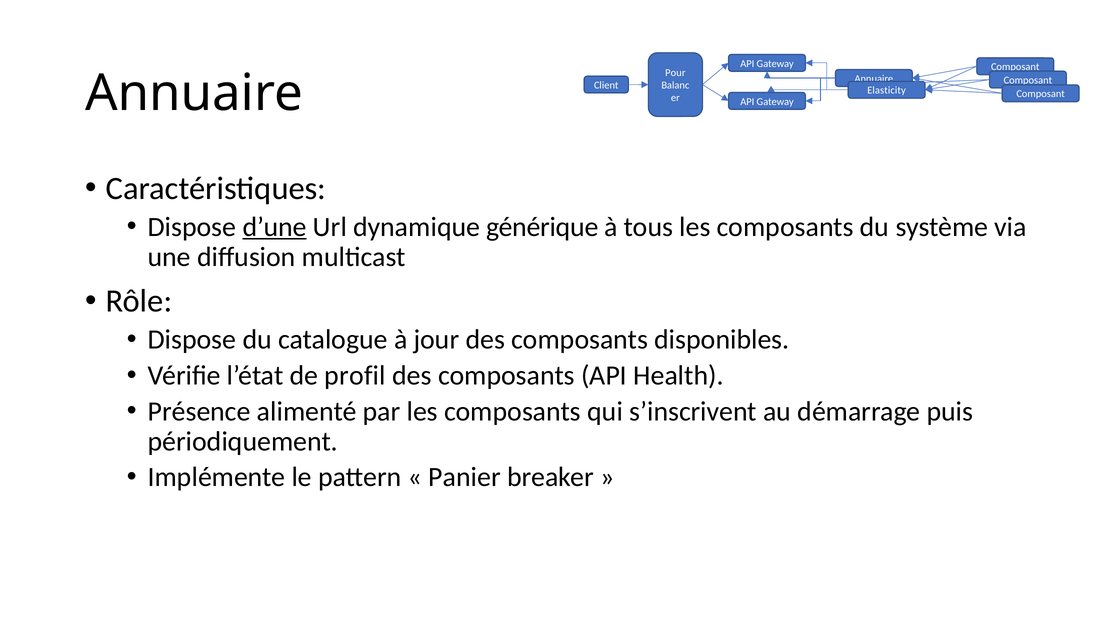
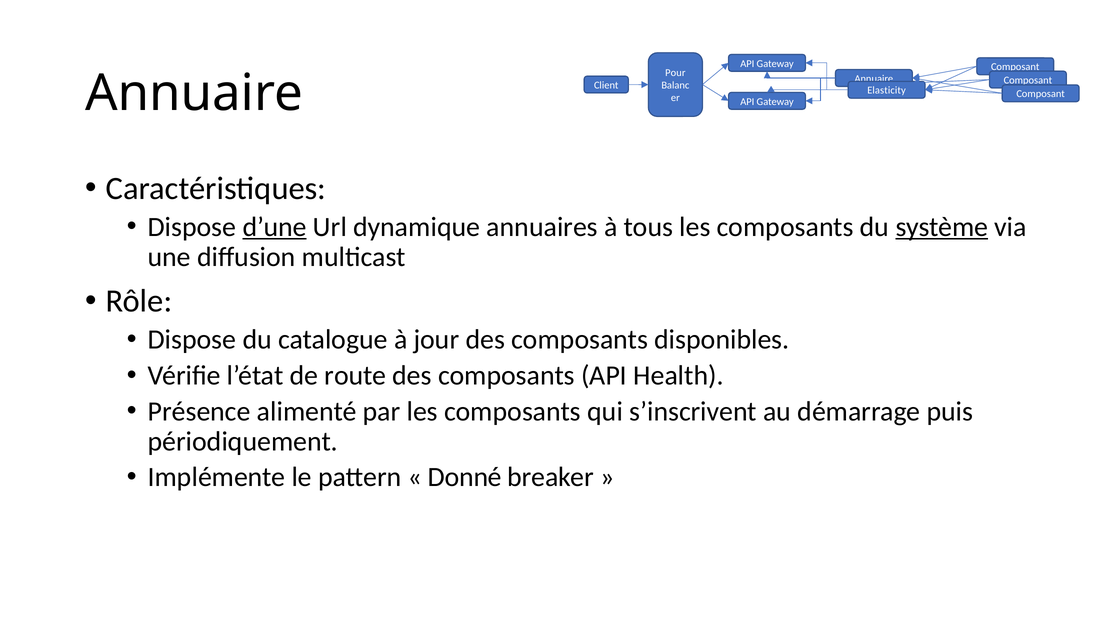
générique: générique -> annuaires
système underline: none -> present
profil: profil -> route
Panier: Panier -> Donné
